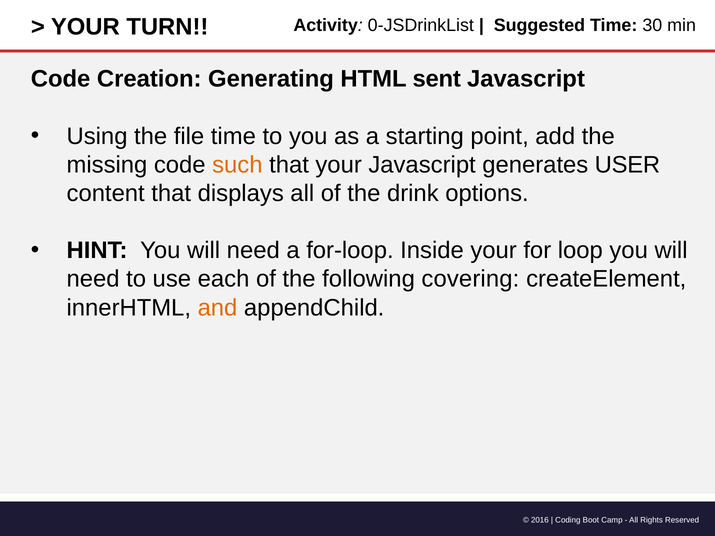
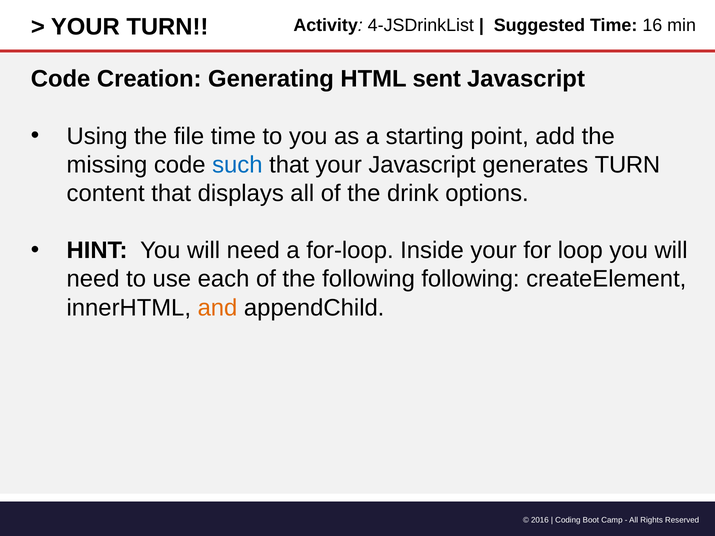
0-JSDrinkList: 0-JSDrinkList -> 4-JSDrinkList
30: 30 -> 16
such colour: orange -> blue
generates USER: USER -> TURN
following covering: covering -> following
